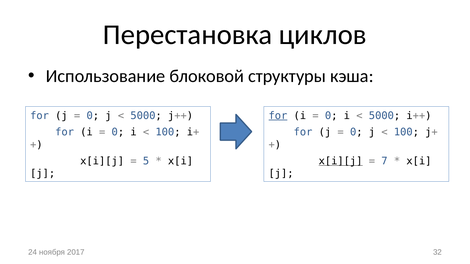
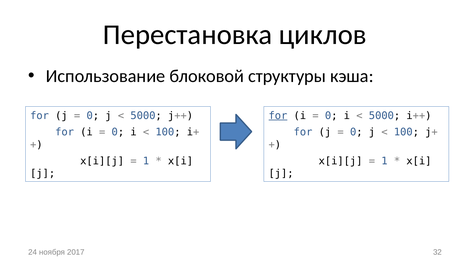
5 at (146, 161): 5 -> 1
x[i][j at (341, 161) underline: present -> none
7 at (384, 161): 7 -> 1
